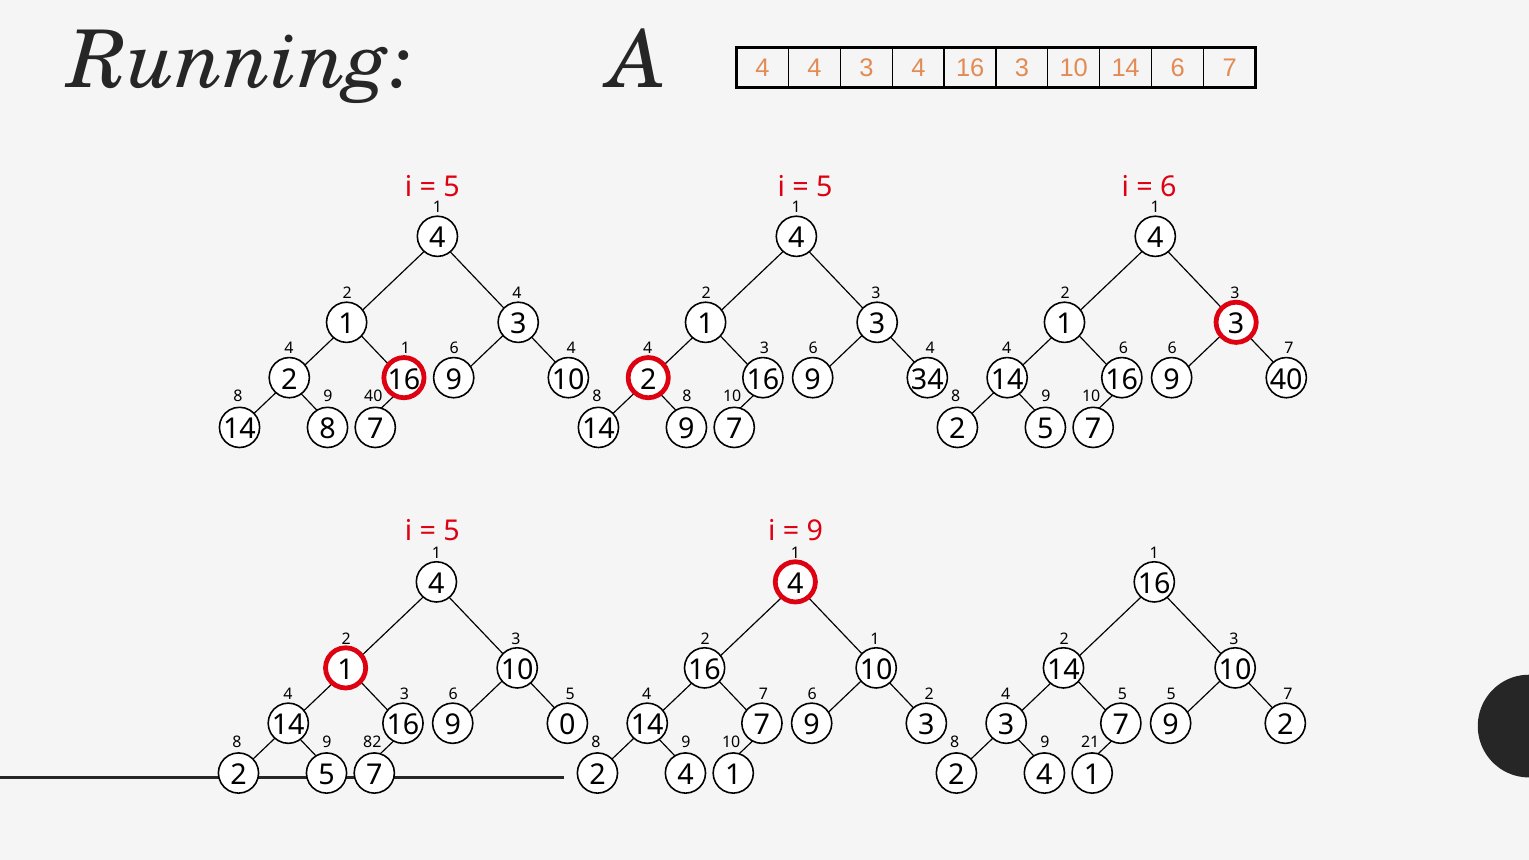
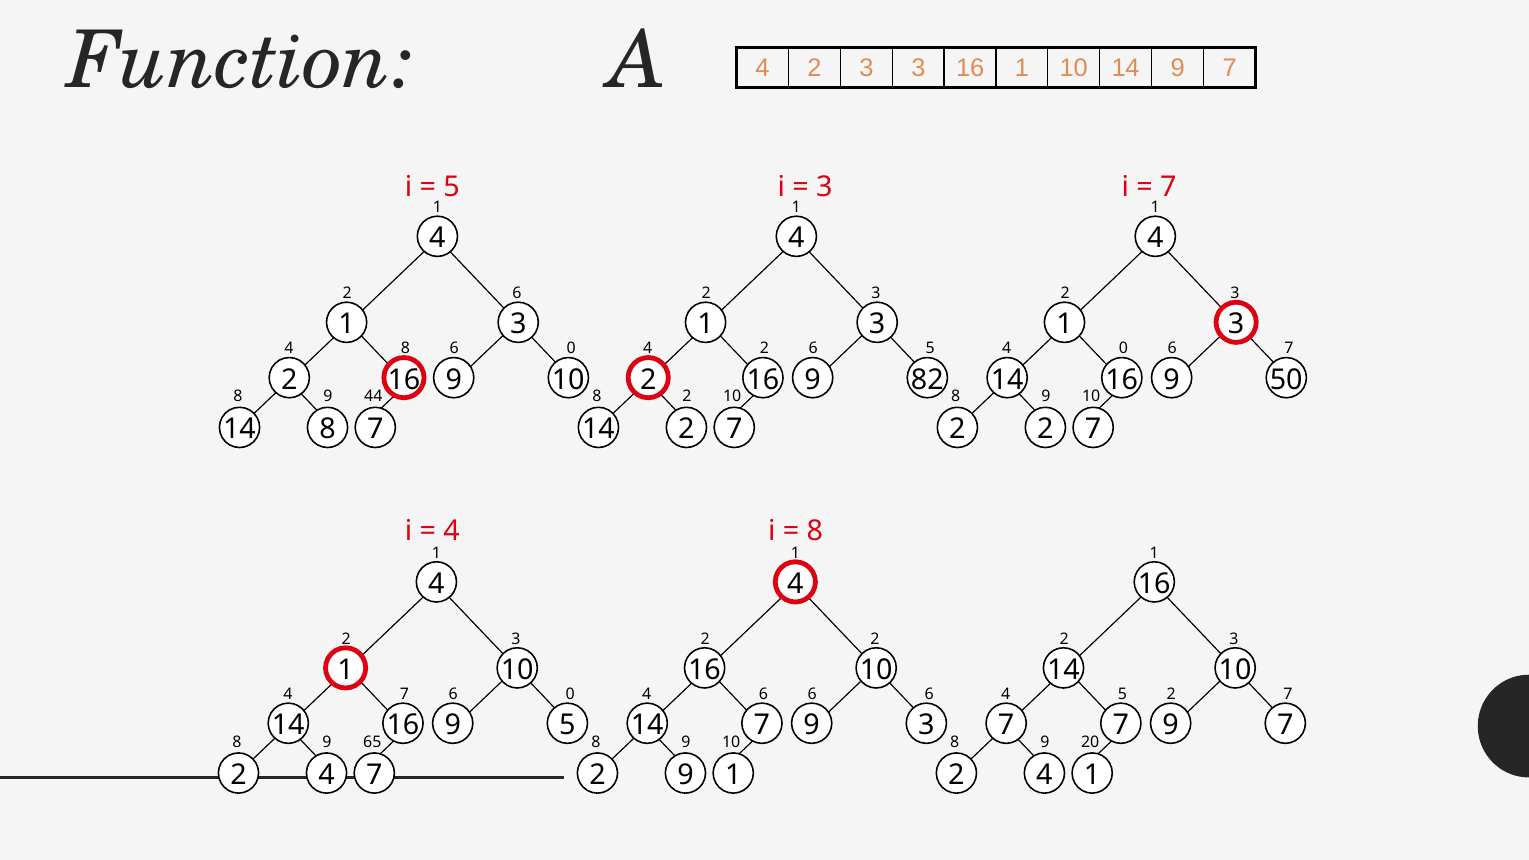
Running: Running -> Function
A 4 4: 4 -> 2
4 at (918, 68): 4 -> 3
16 3: 3 -> 1
14 6: 6 -> 9
5 at (824, 187): 5 -> 3
6 at (1168, 187): 6 -> 7
4 at (517, 294): 4 -> 6
4 1: 1 -> 8
4 at (571, 348): 4 -> 0
3 at (764, 348): 3 -> 2
4 at (930, 348): 4 -> 5
4 6: 6 -> 0
34: 34 -> 82
40 at (1286, 380): 40 -> 50
8 9 40: 40 -> 44
8 8: 8 -> 2
9 at (686, 429): 9 -> 2
5 at (1045, 429): 5 -> 2
5 at (452, 531): 5 -> 4
9 at (815, 531): 9 -> 8
1 at (875, 639): 1 -> 2
3 at (405, 694): 3 -> 7
5 at (570, 694): 5 -> 0
4 7: 7 -> 6
2 at (929, 694): 2 -> 6
5 5: 5 -> 2
9 0: 0 -> 5
2 at (1285, 725): 2 -> 7
82: 82 -> 65
10 3: 3 -> 7
21: 21 -> 20
5 at (327, 775): 5 -> 4
4 at (685, 775): 4 -> 9
